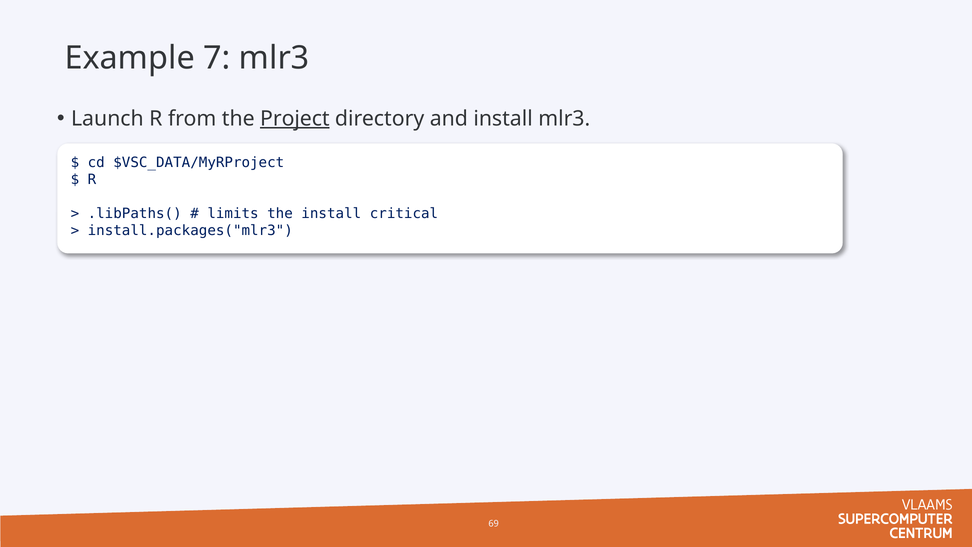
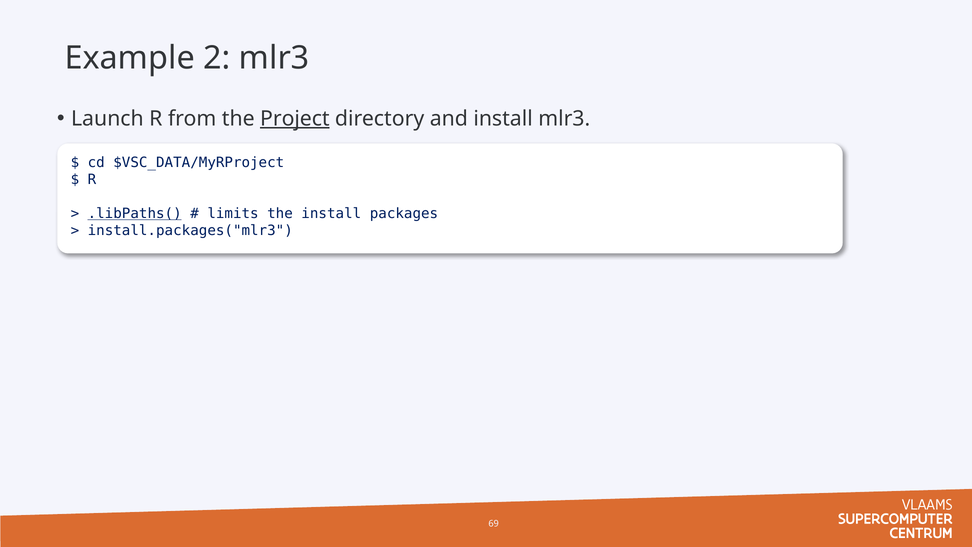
7: 7 -> 2
.libPaths( underline: none -> present
critical: critical -> packages
